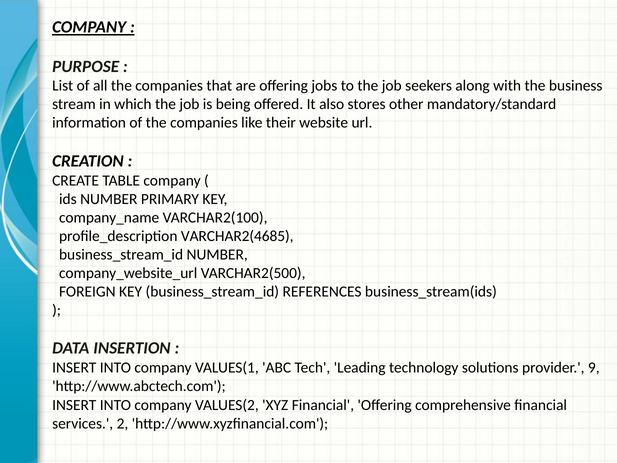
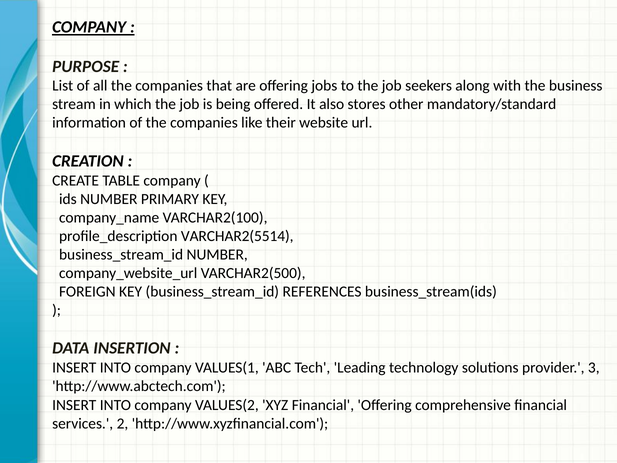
VARCHAR2(4685: VARCHAR2(4685 -> VARCHAR2(5514
9: 9 -> 3
